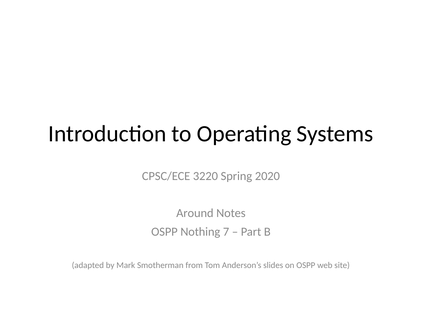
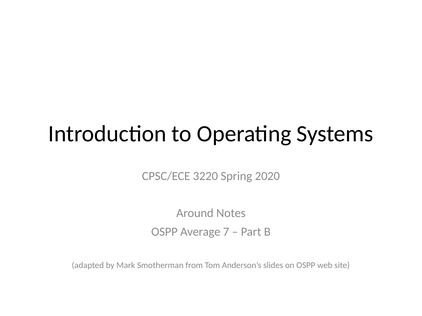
Nothing: Nothing -> Average
